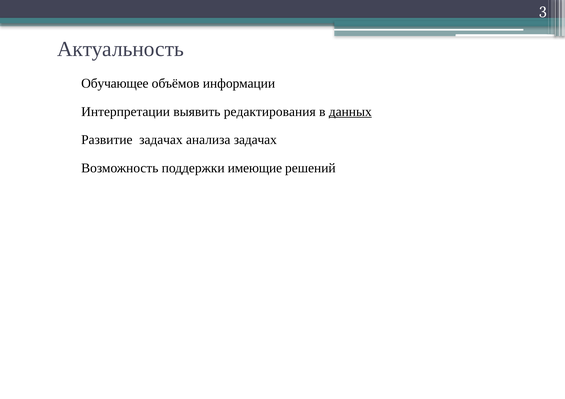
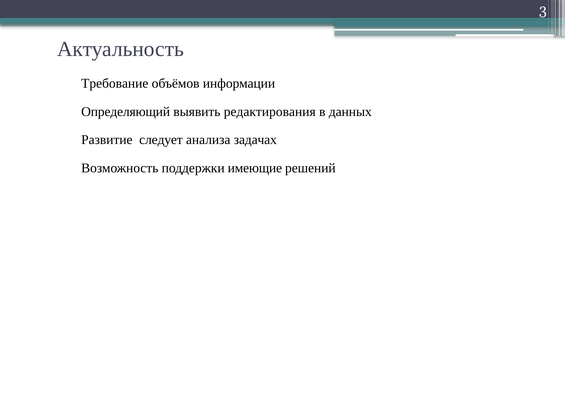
Обучающее: Обучающее -> Требование
Интерпретации: Интерпретации -> Определяющий
данных underline: present -> none
Развитие задачах: задачах -> следует
